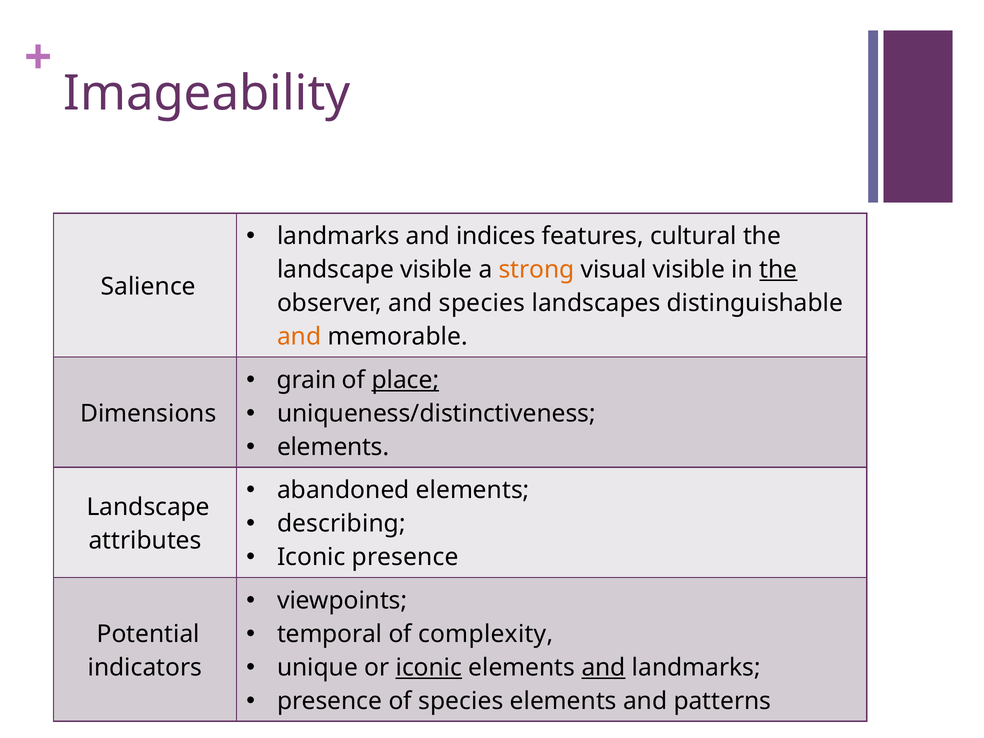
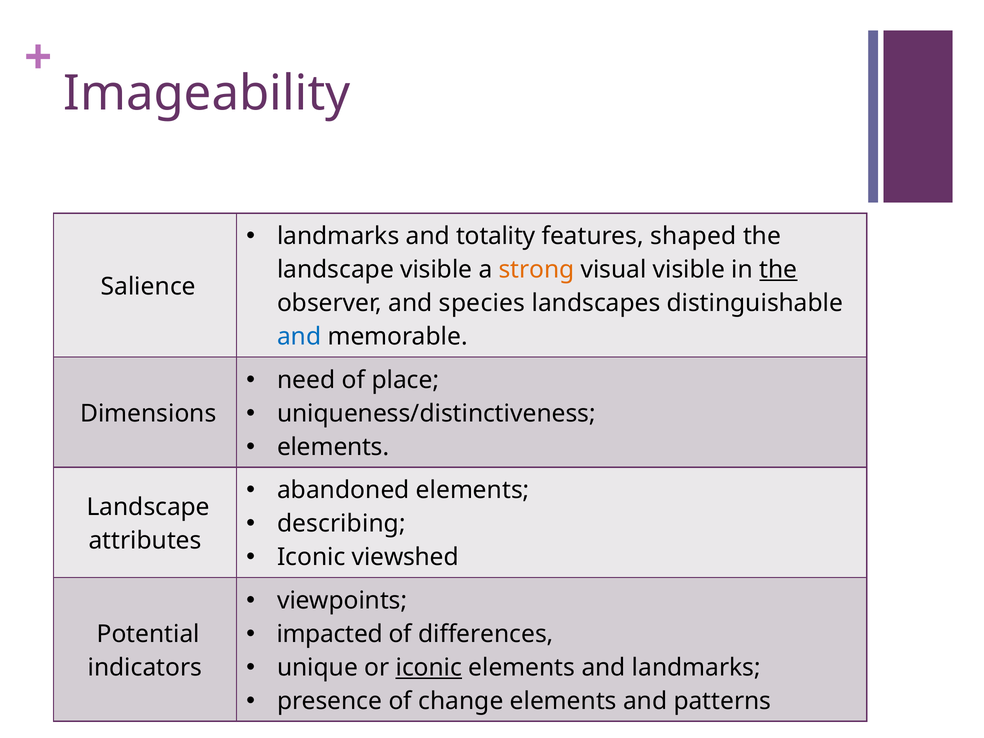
indices: indices -> totality
cultural: cultural -> shaped
and at (299, 337) colour: orange -> blue
grain: grain -> need
place underline: present -> none
Iconic presence: presence -> viewshed
temporal: temporal -> impacted
complexity: complexity -> differences
and at (604, 668) underline: present -> none
of species: species -> change
